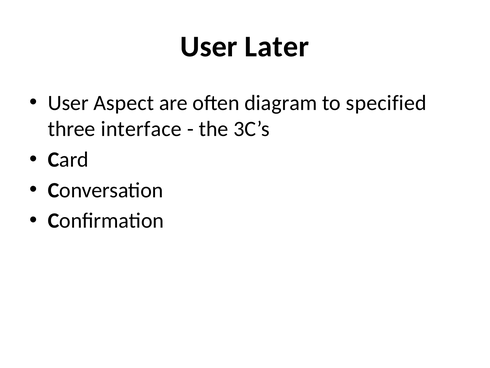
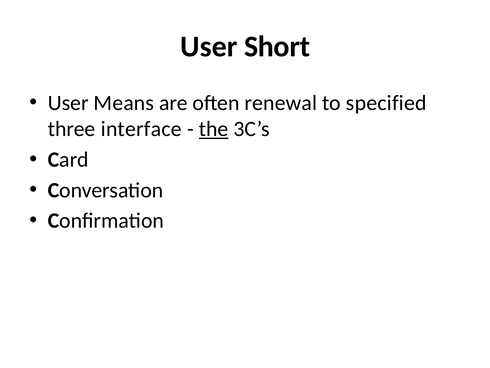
Later: Later -> Short
Aspect: Aspect -> Means
diagram: diagram -> renewal
the underline: none -> present
